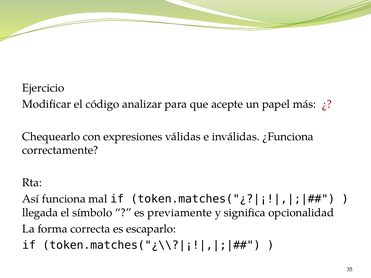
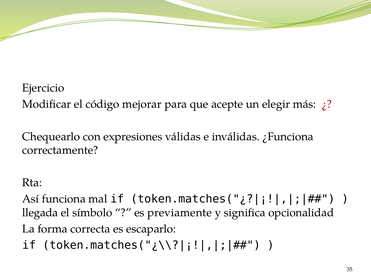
analizar: analizar -> mejorar
papel: papel -> elegir
